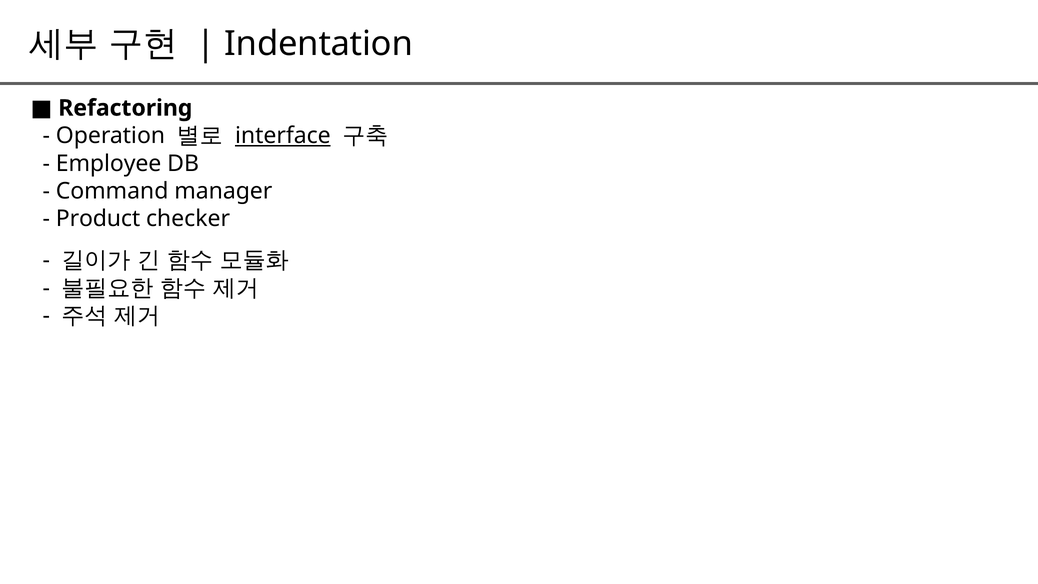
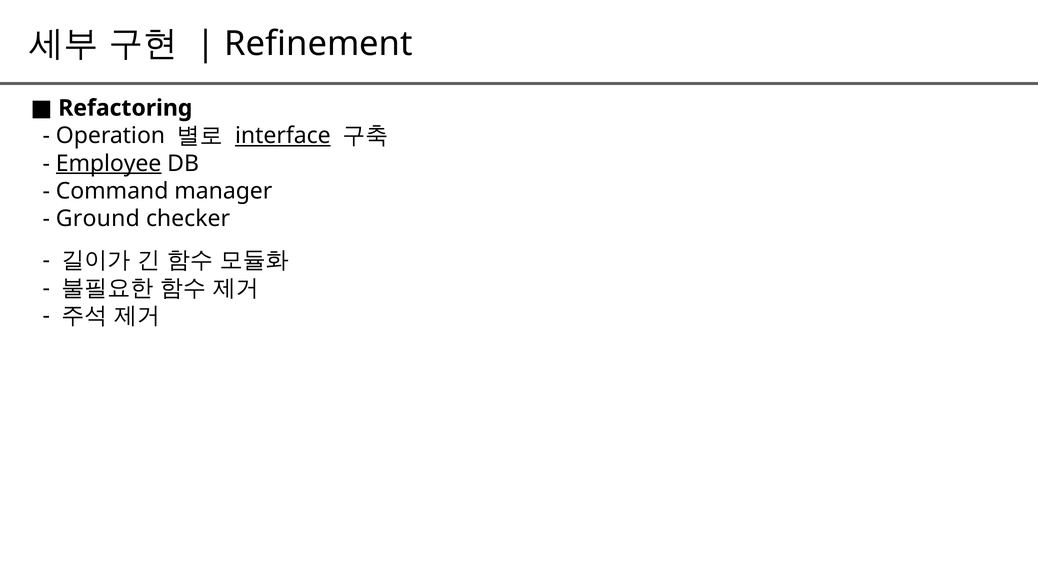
Indentation: Indentation -> Refinement
Employee underline: none -> present
Product: Product -> Ground
